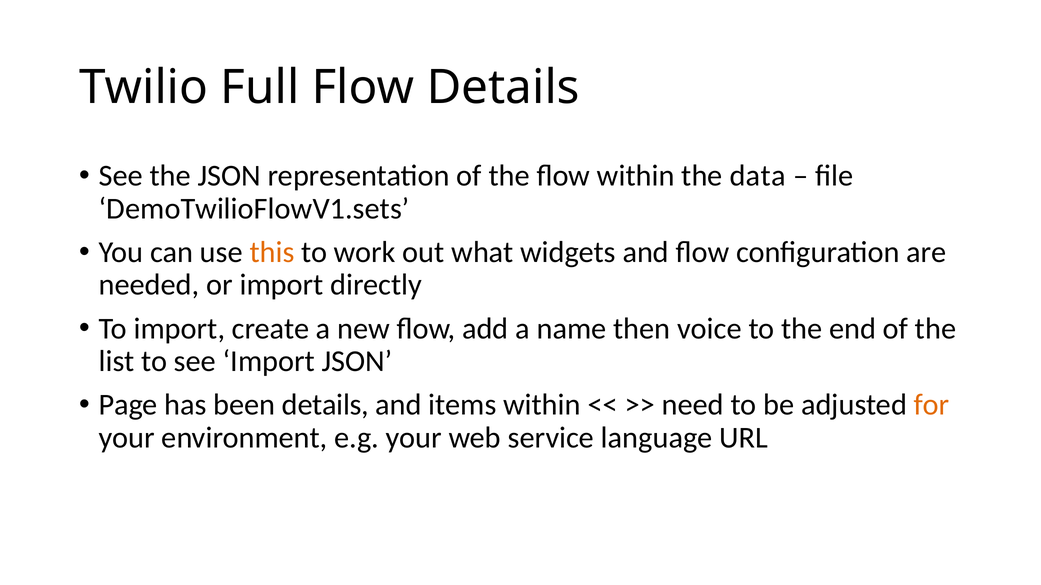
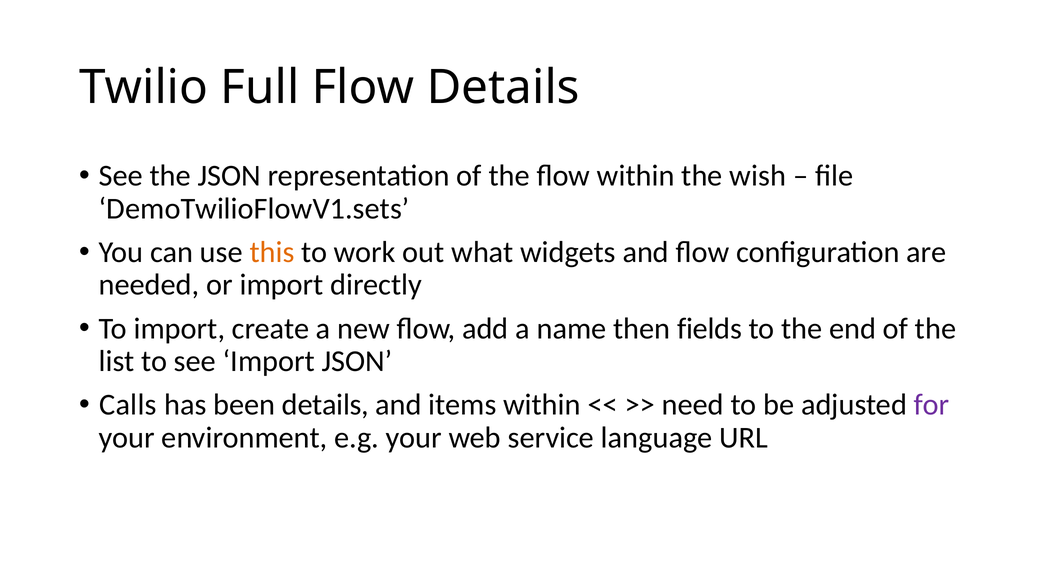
data: data -> wish
voice: voice -> fields
Page: Page -> Calls
for colour: orange -> purple
